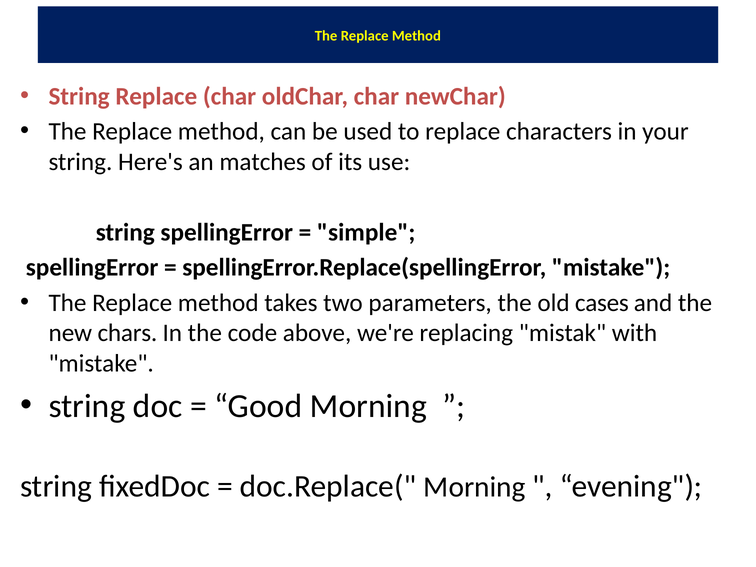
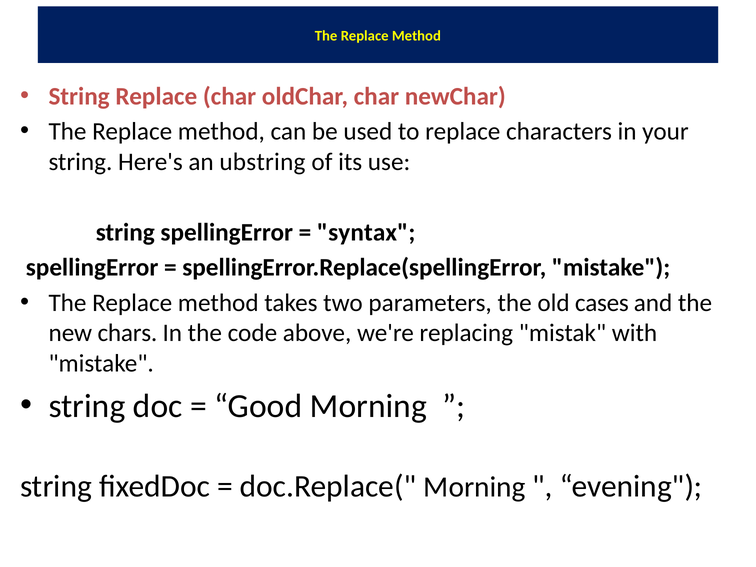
matches: matches -> ubstring
simple: simple -> syntax
